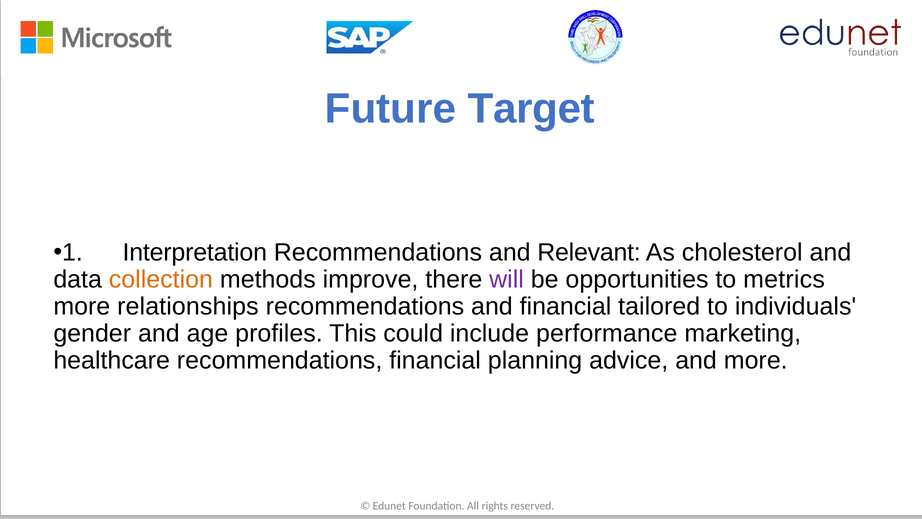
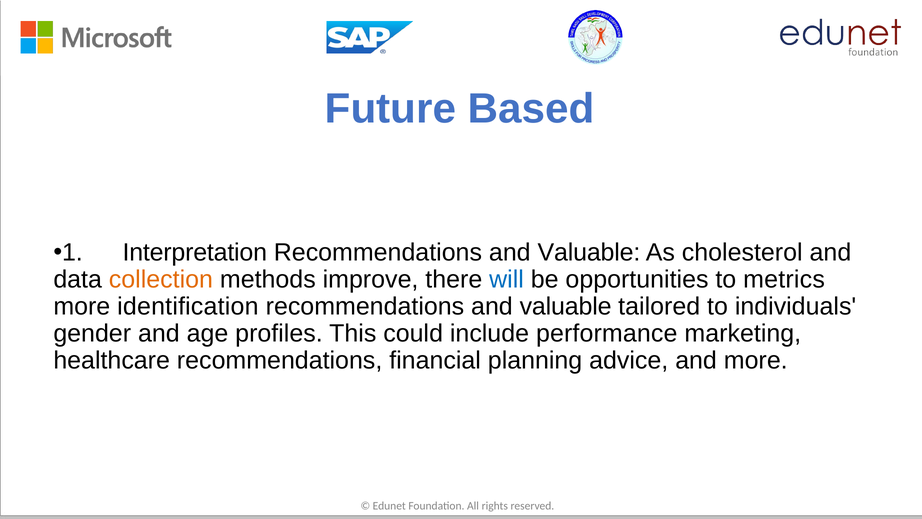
Target: Target -> Based
Relevant at (589, 252): Relevant -> Valuable
will colour: purple -> blue
relationships: relationships -> identiﬁcation
ﬁnancial at (566, 306): ﬁnancial -> valuable
